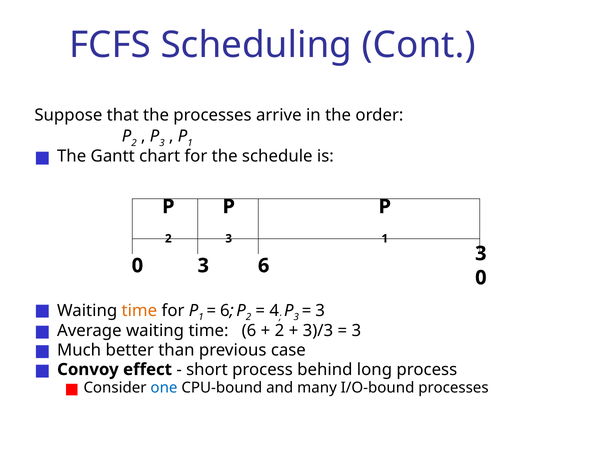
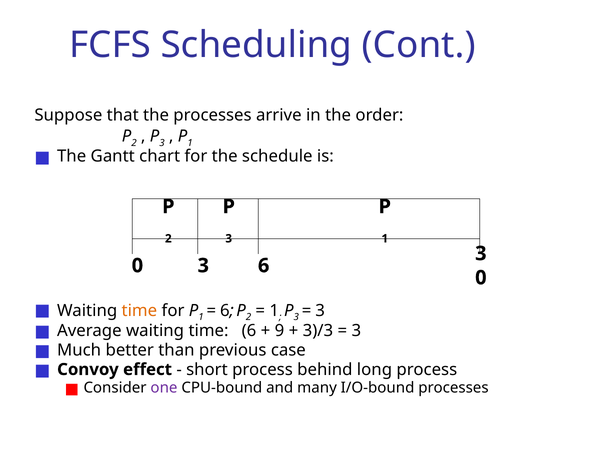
4 at (274, 311): 4 -> 1
2 at (279, 331): 2 -> 9
one colour: blue -> purple
